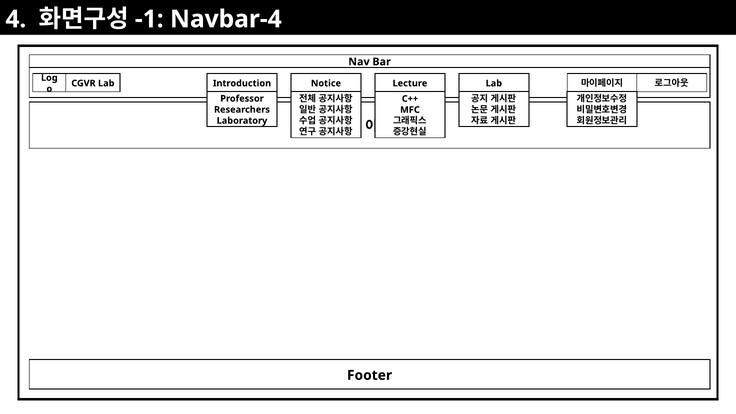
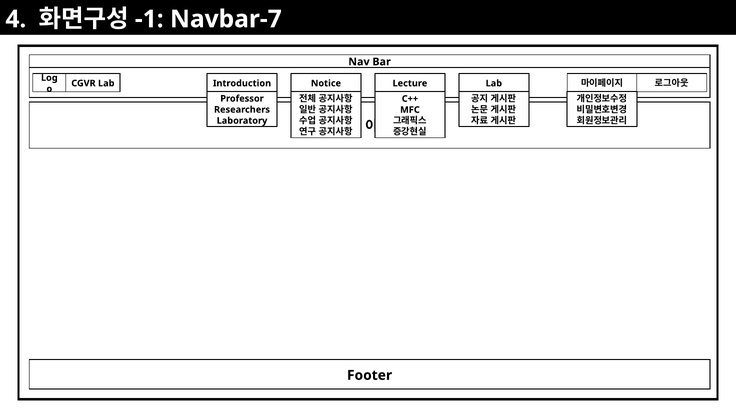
Navbar-4: Navbar-4 -> Navbar-7
